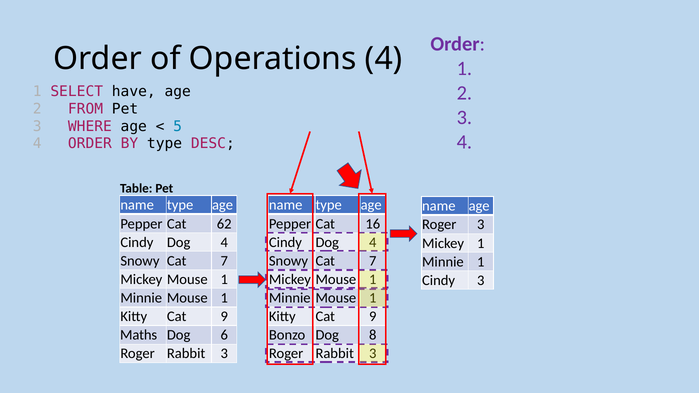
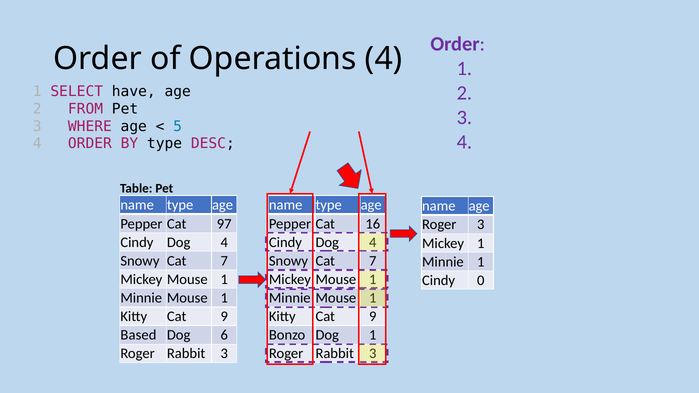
62: 62 -> 97
Cindy 3: 3 -> 0
Maths: Maths -> Based
Dog 8: 8 -> 1
